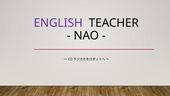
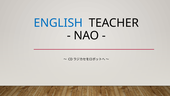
ENGLISH colour: purple -> blue
